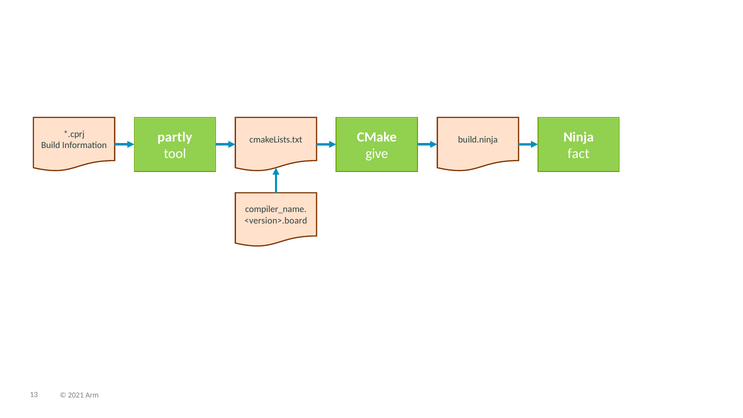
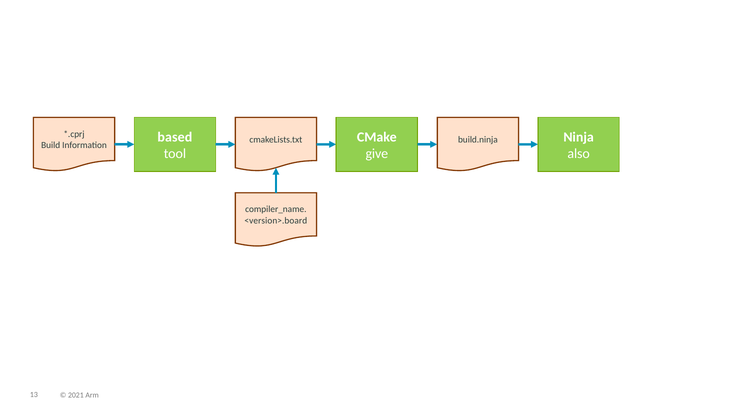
partly: partly -> based
fact: fact -> also
